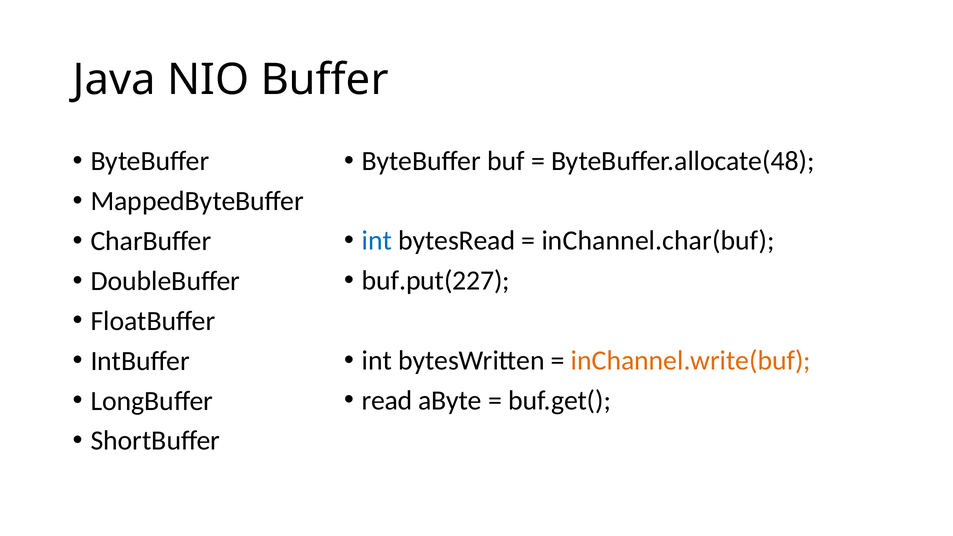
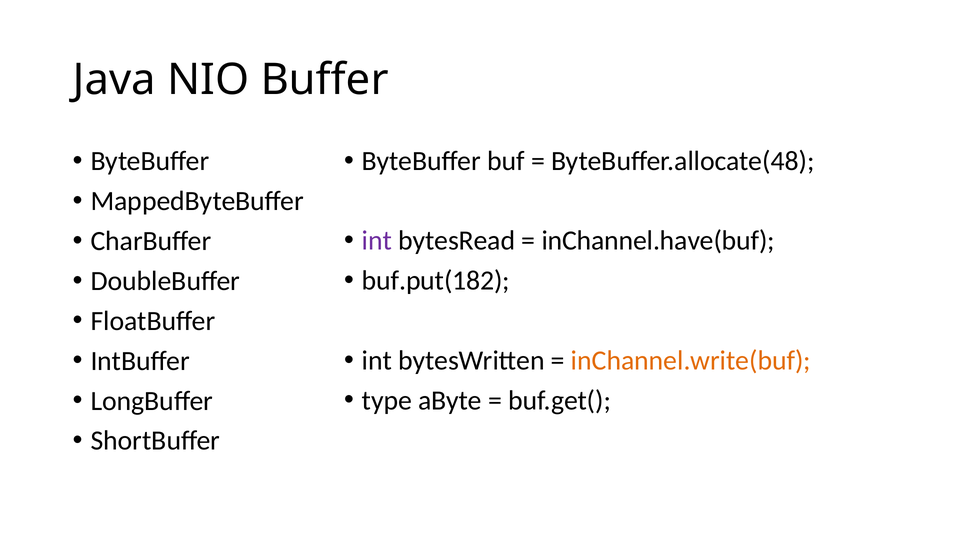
int at (377, 241) colour: blue -> purple
inChannel.char(buf: inChannel.char(buf -> inChannel.have(buf
buf.put(227: buf.put(227 -> buf.put(182
read: read -> type
